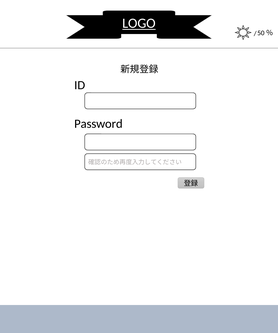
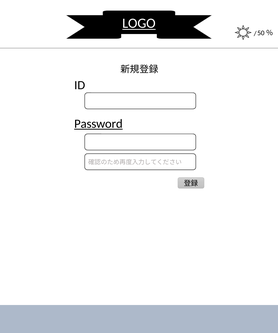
Password underline: none -> present
